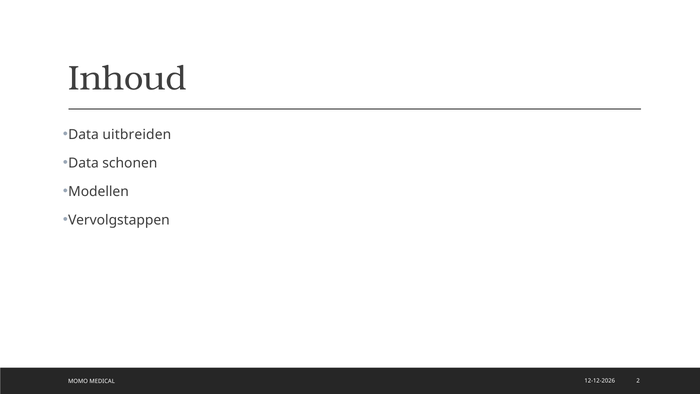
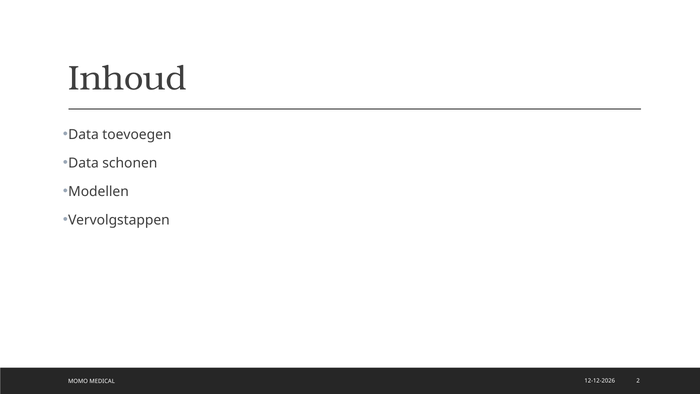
uitbreiden: uitbreiden -> toevoegen
